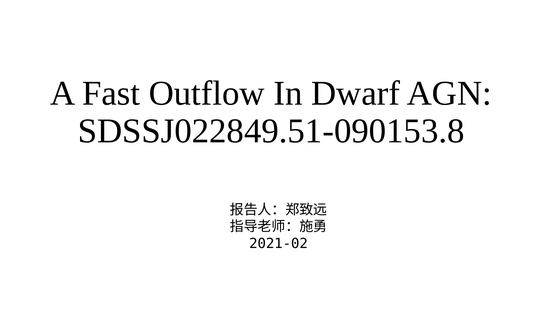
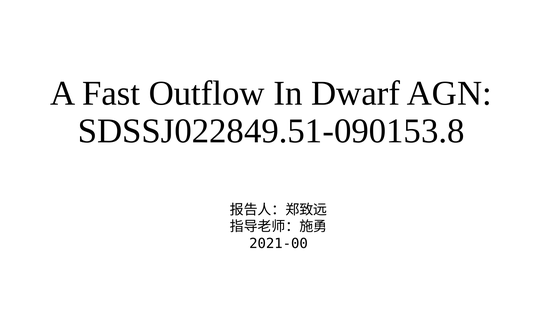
2021-02: 2021-02 -> 2021-00
